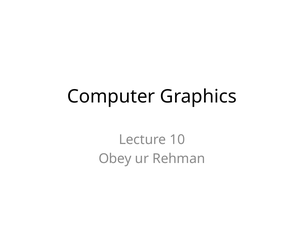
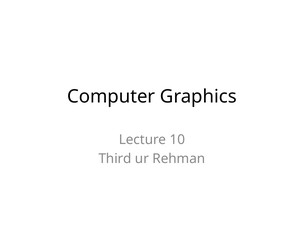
Obey: Obey -> Third
